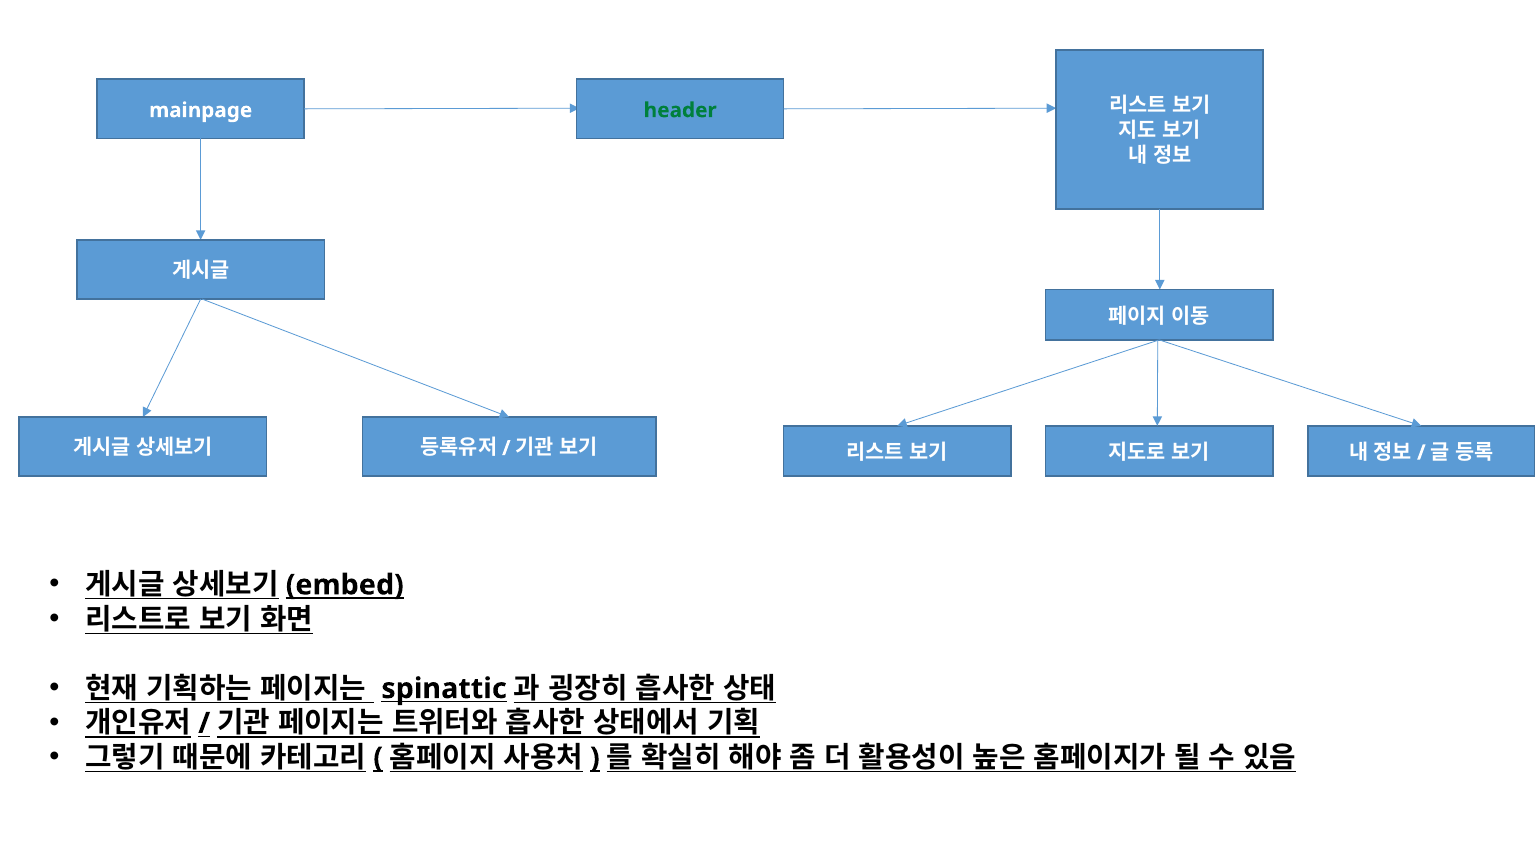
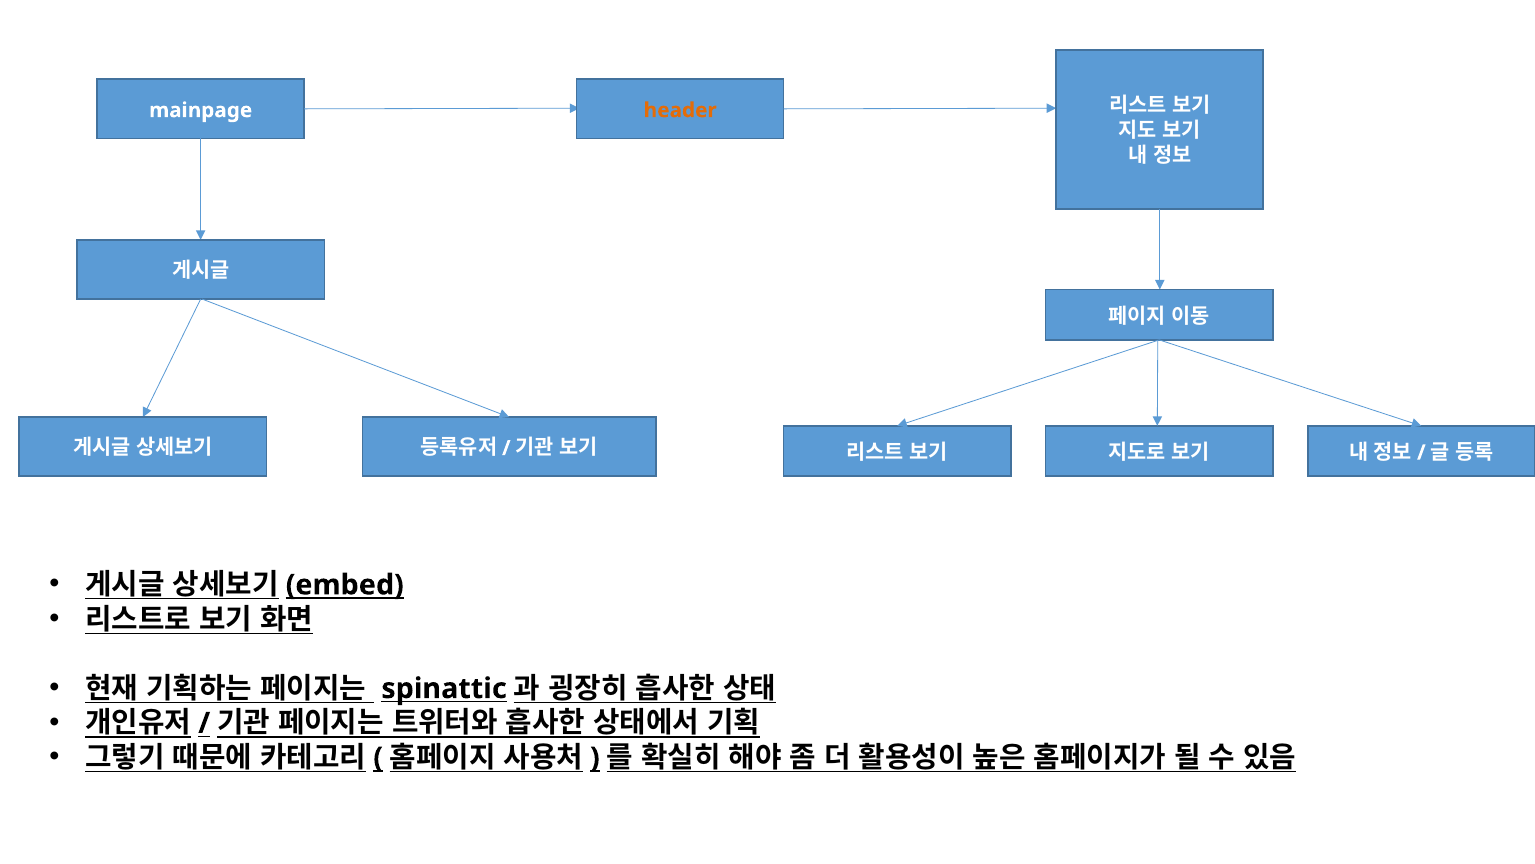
header colour: green -> orange
